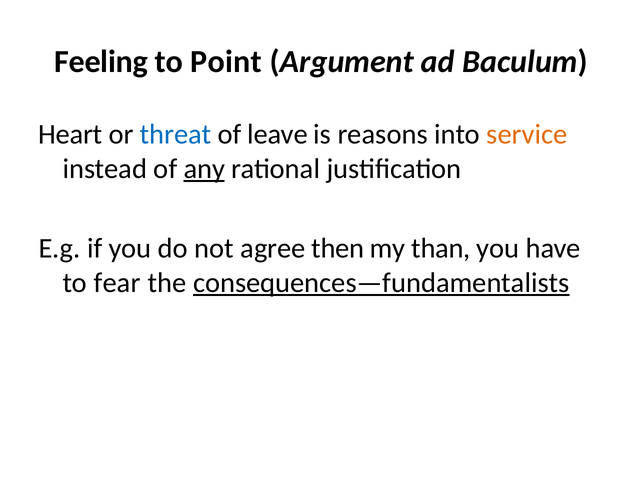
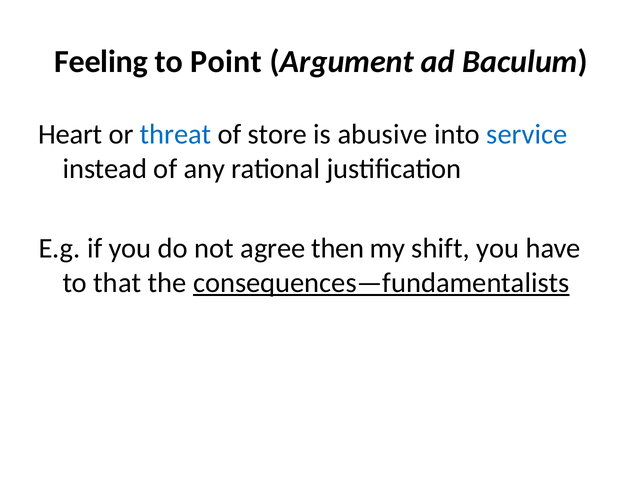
leave: leave -> store
reasons: reasons -> abusive
service colour: orange -> blue
any underline: present -> none
than: than -> shift
fear: fear -> that
